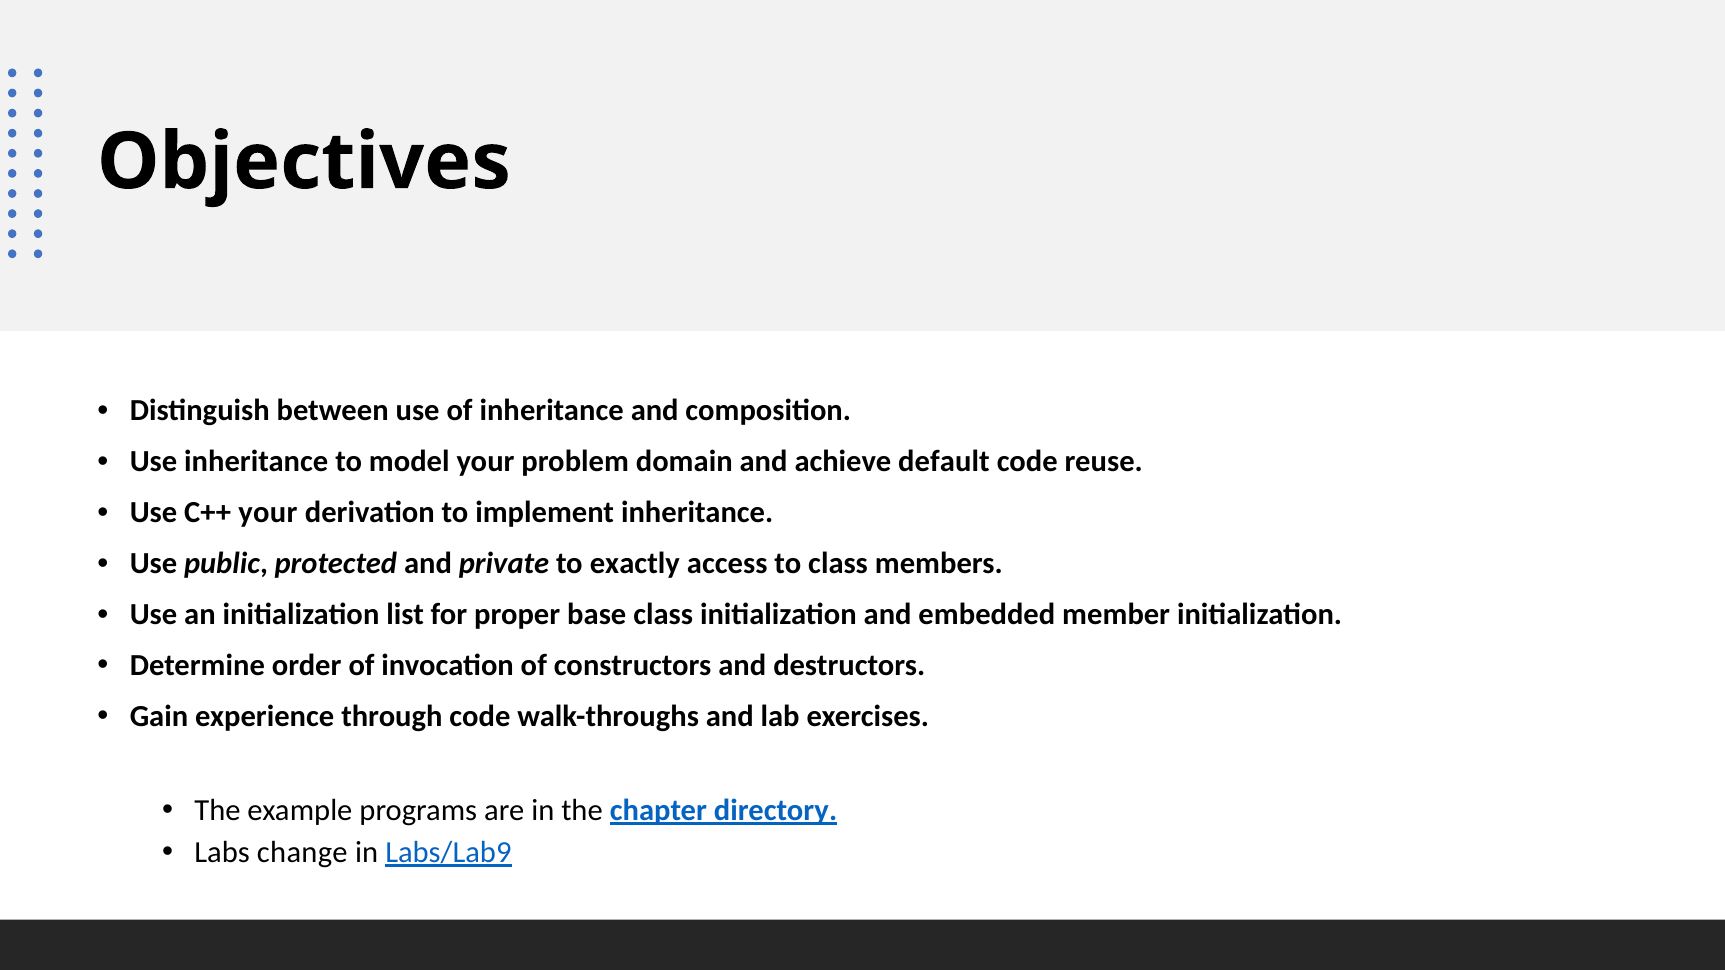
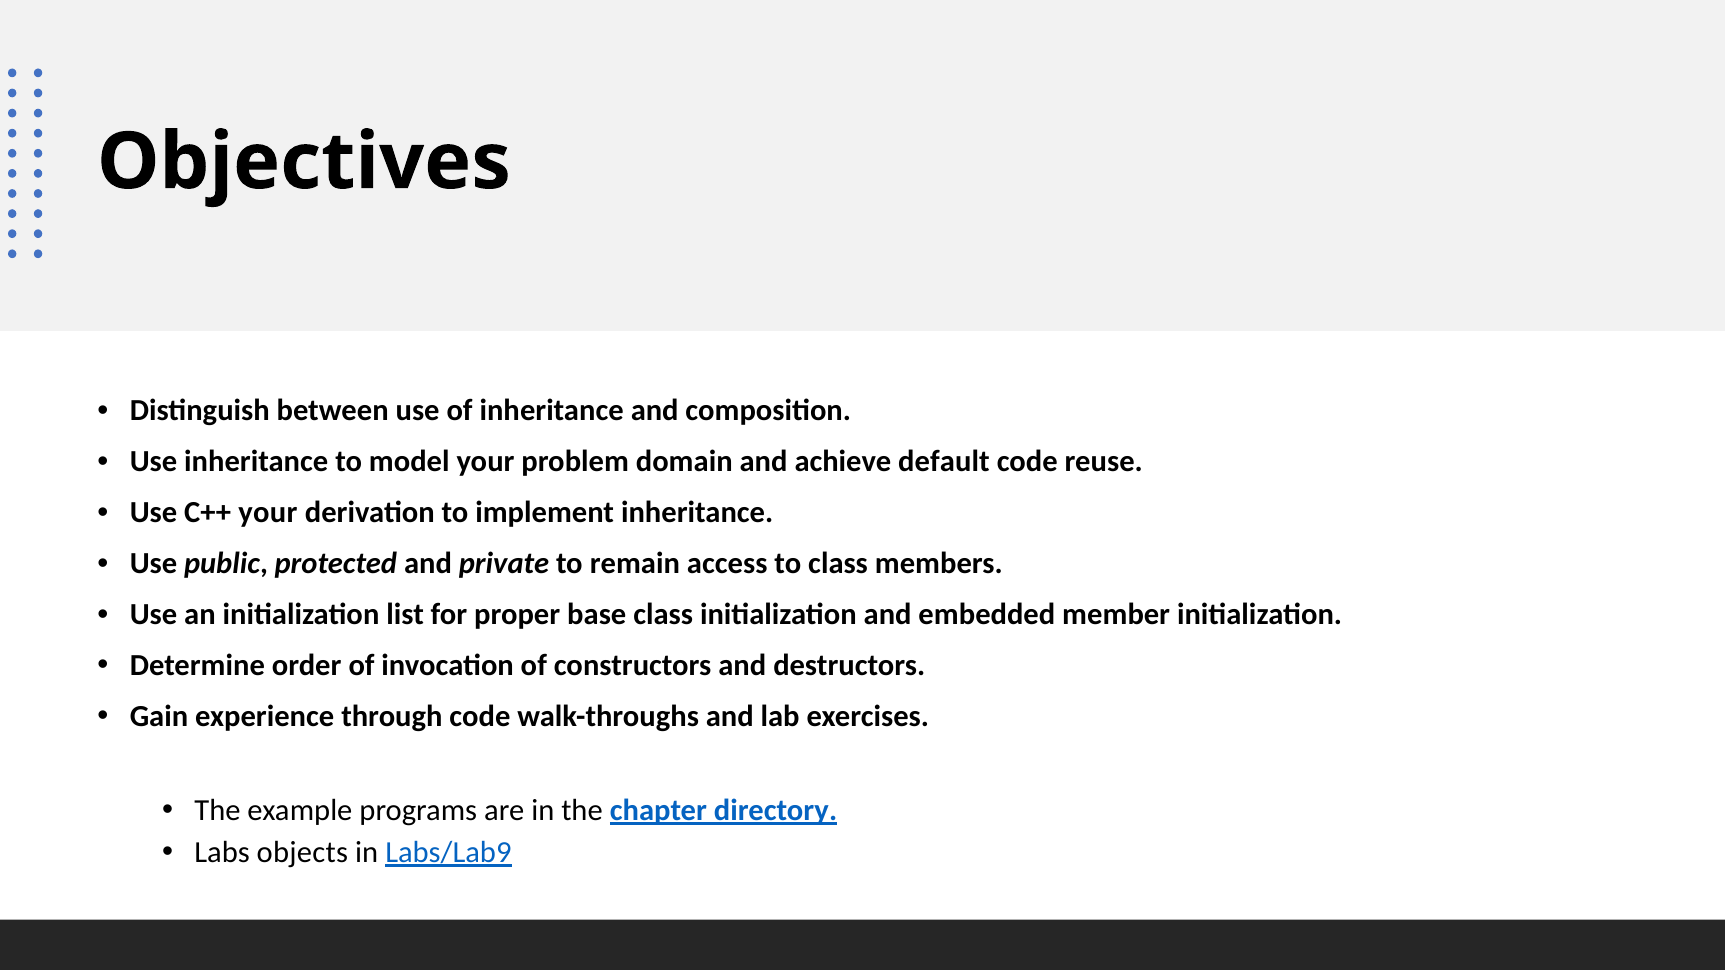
exactly: exactly -> remain
change: change -> objects
